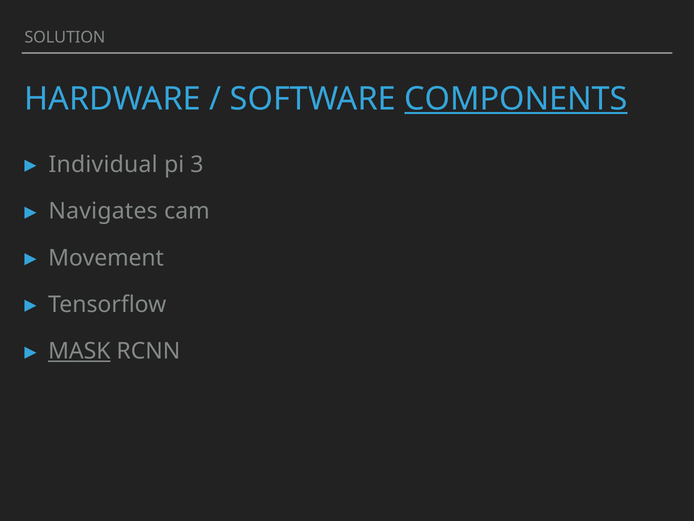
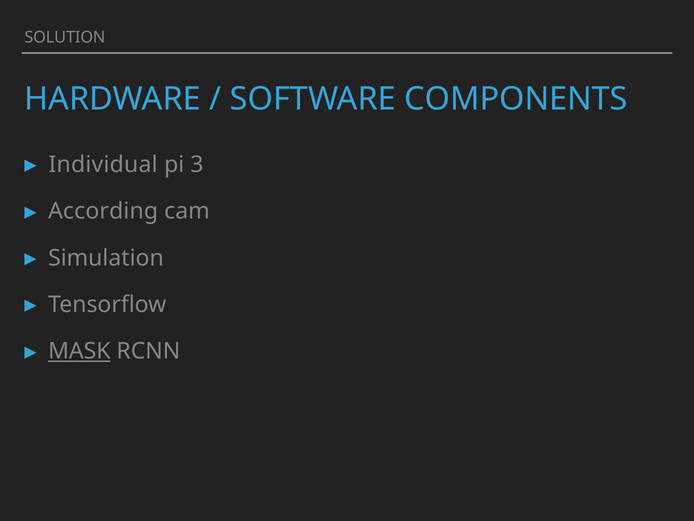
COMPONENTS underline: present -> none
Navigates: Navigates -> According
Movement: Movement -> Simulation
